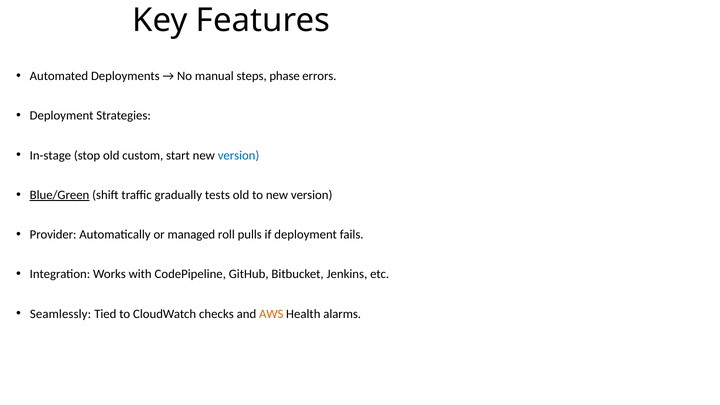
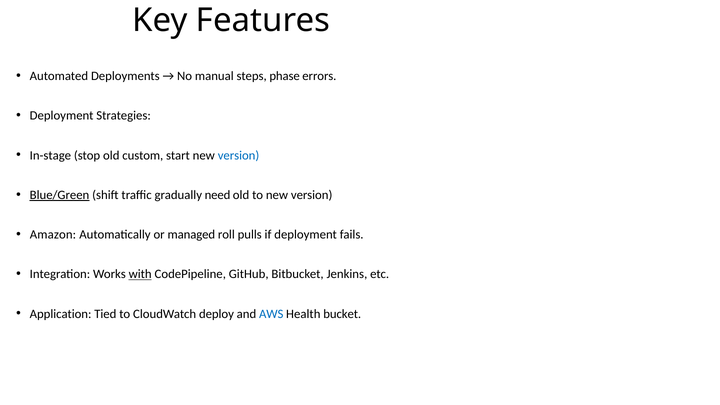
tests: tests -> need
Provider: Provider -> Amazon
with underline: none -> present
Seamlessly: Seamlessly -> Application
checks: checks -> deploy
AWS colour: orange -> blue
alarms: alarms -> bucket
